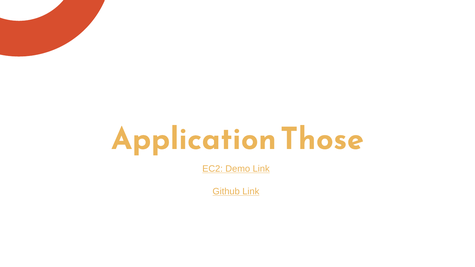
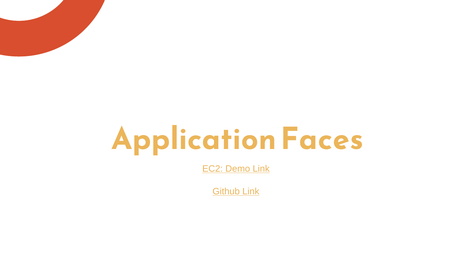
Those: Those -> Faces
